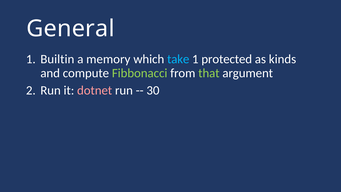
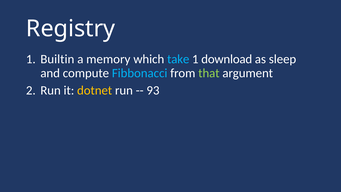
General: General -> Registry
protected: protected -> download
kinds: kinds -> sleep
Fibbonacci colour: light green -> light blue
dotnet colour: pink -> yellow
30: 30 -> 93
